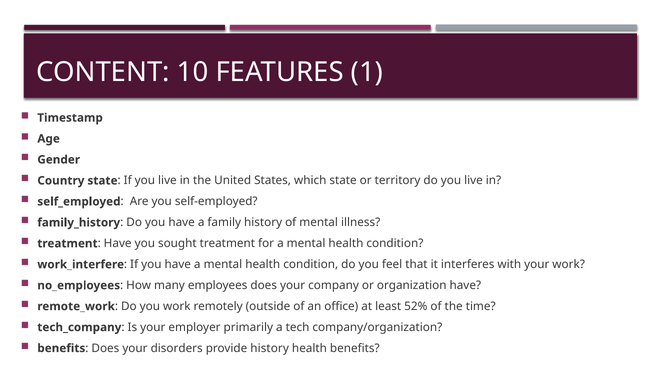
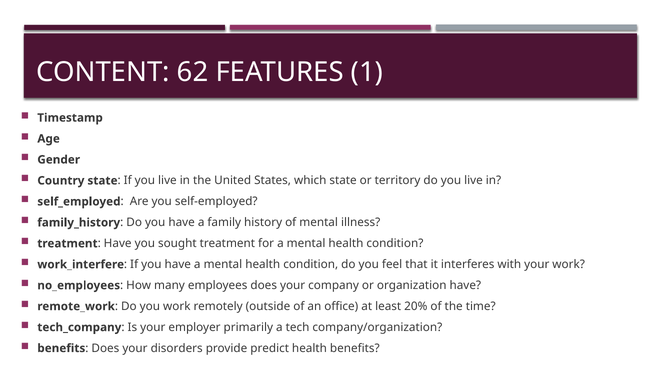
10: 10 -> 62
52%: 52% -> 20%
provide history: history -> predict
